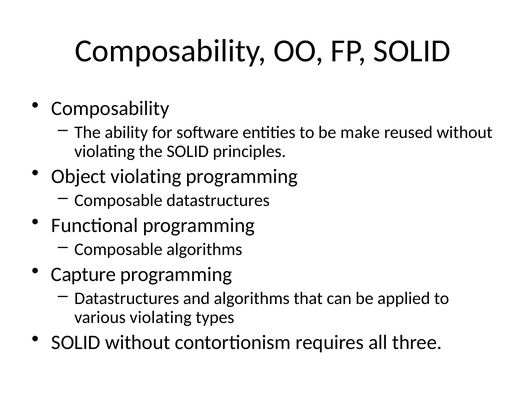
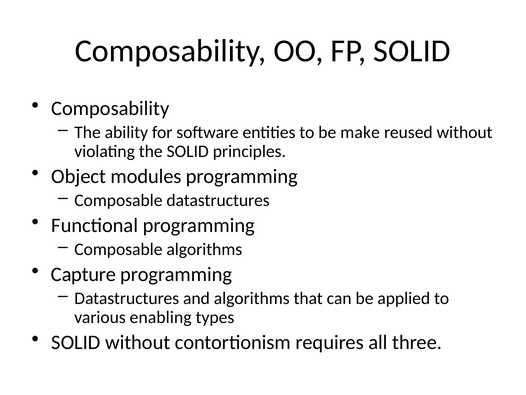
Object violating: violating -> modules
various violating: violating -> enabling
